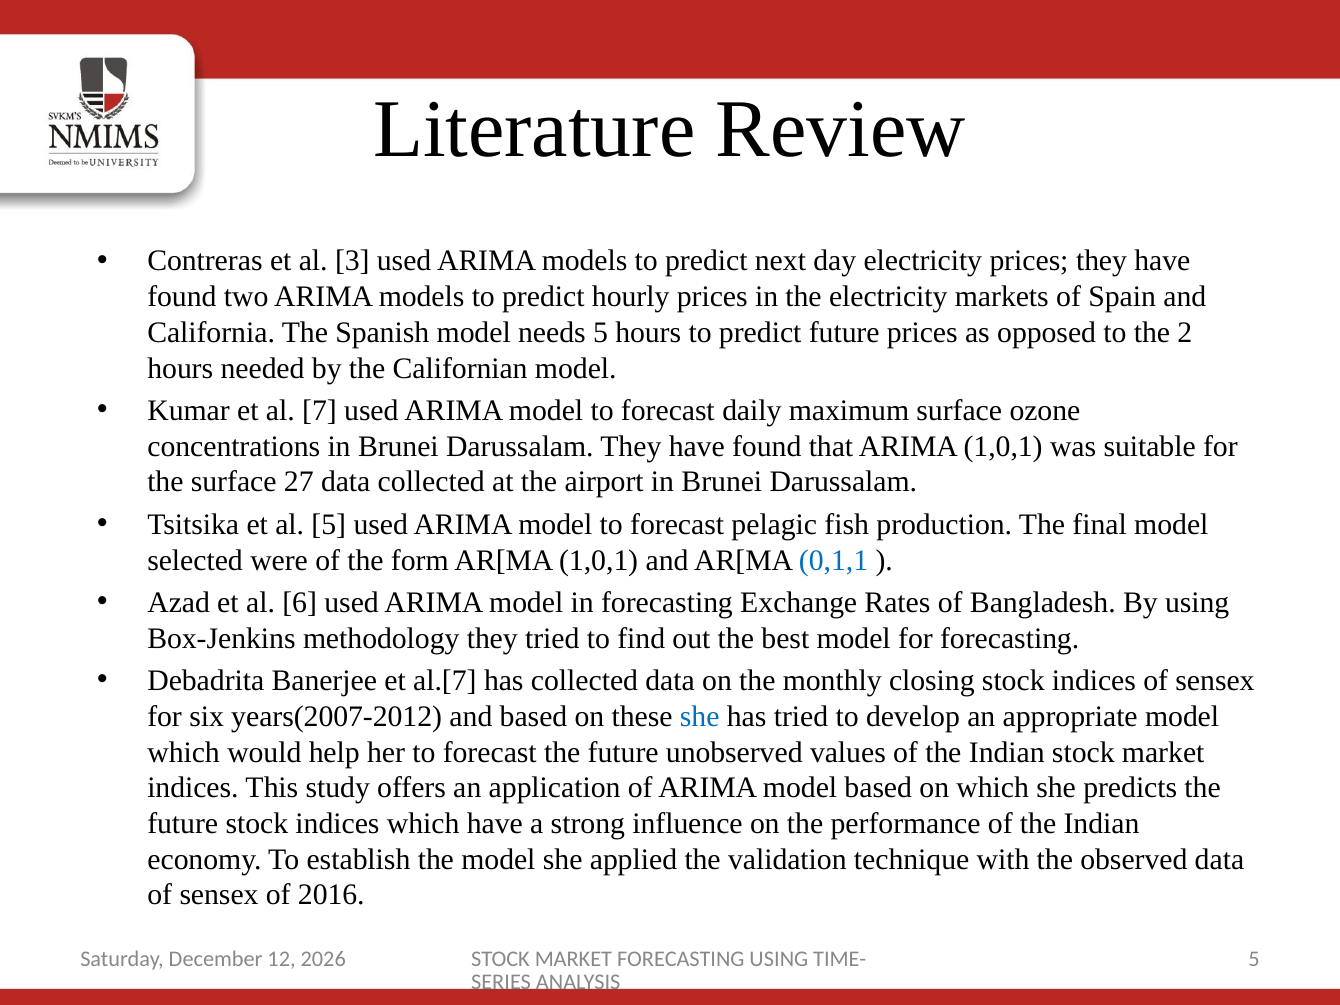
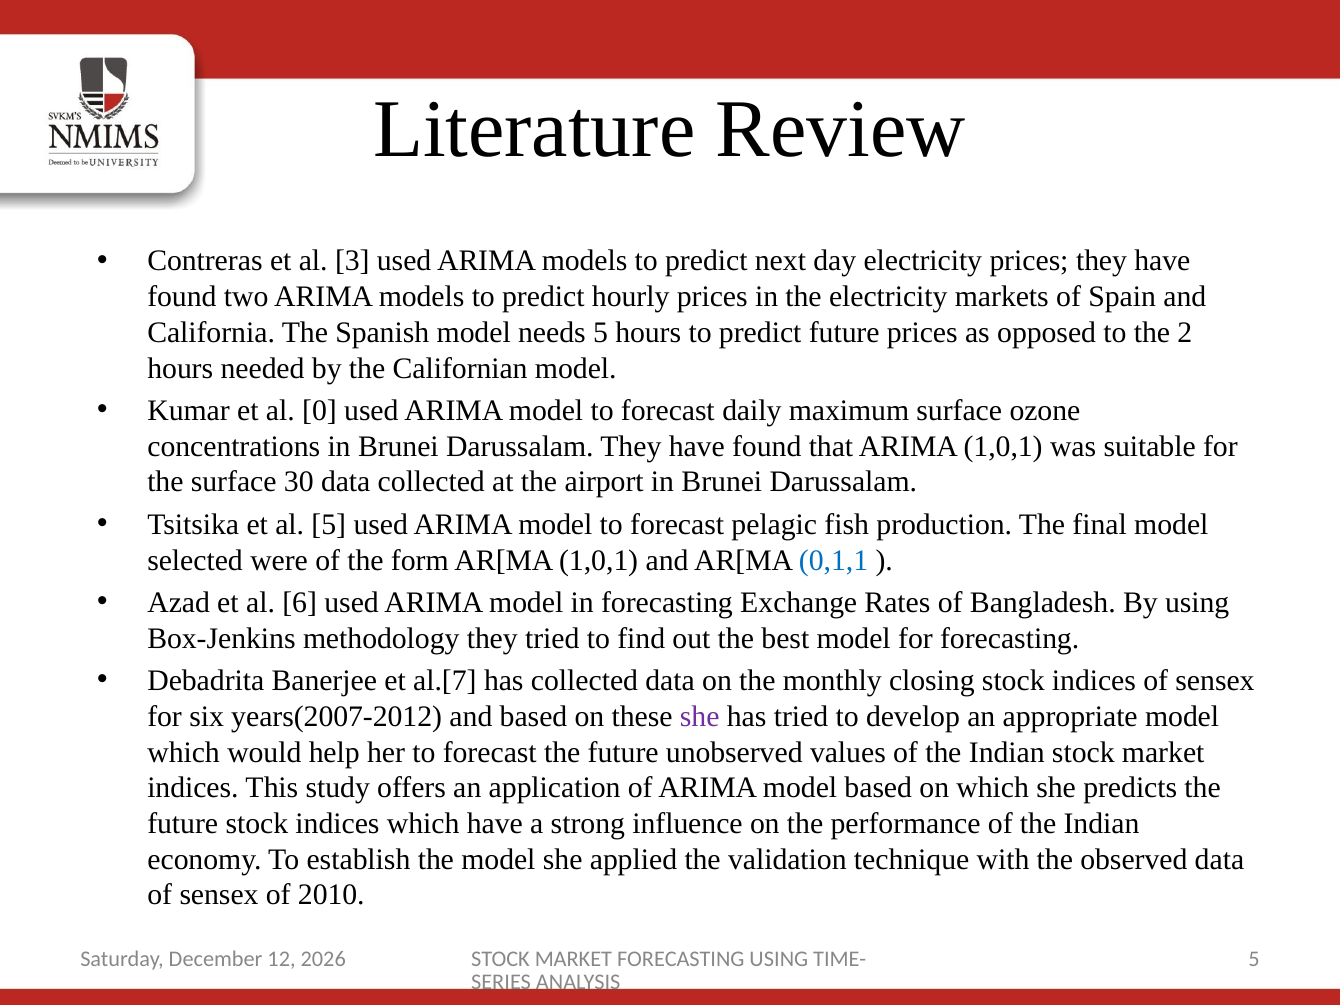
7: 7 -> 0
27: 27 -> 30
she at (700, 717) colour: blue -> purple
2016: 2016 -> 2010
